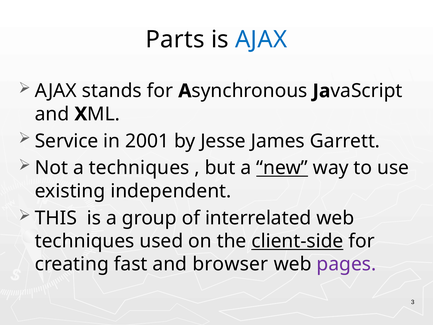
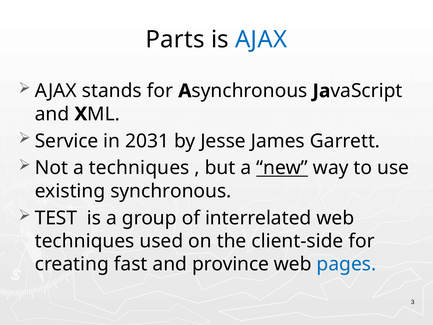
2001: 2001 -> 2031
existing independent: independent -> synchronous
THIS: THIS -> TEST
client-side underline: present -> none
browser: browser -> province
pages colour: purple -> blue
